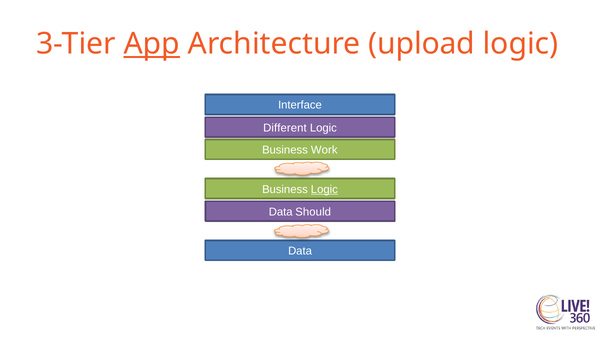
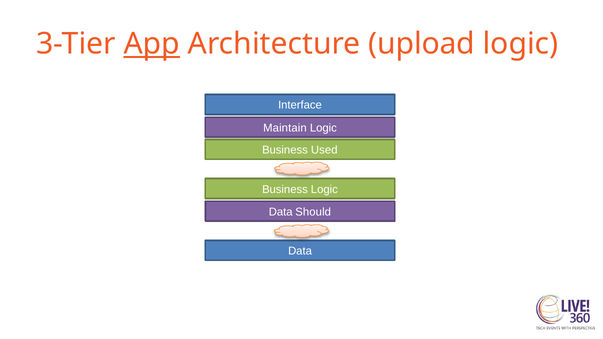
Different: Different -> Maintain
Work: Work -> Used
Logic at (324, 189) underline: present -> none
